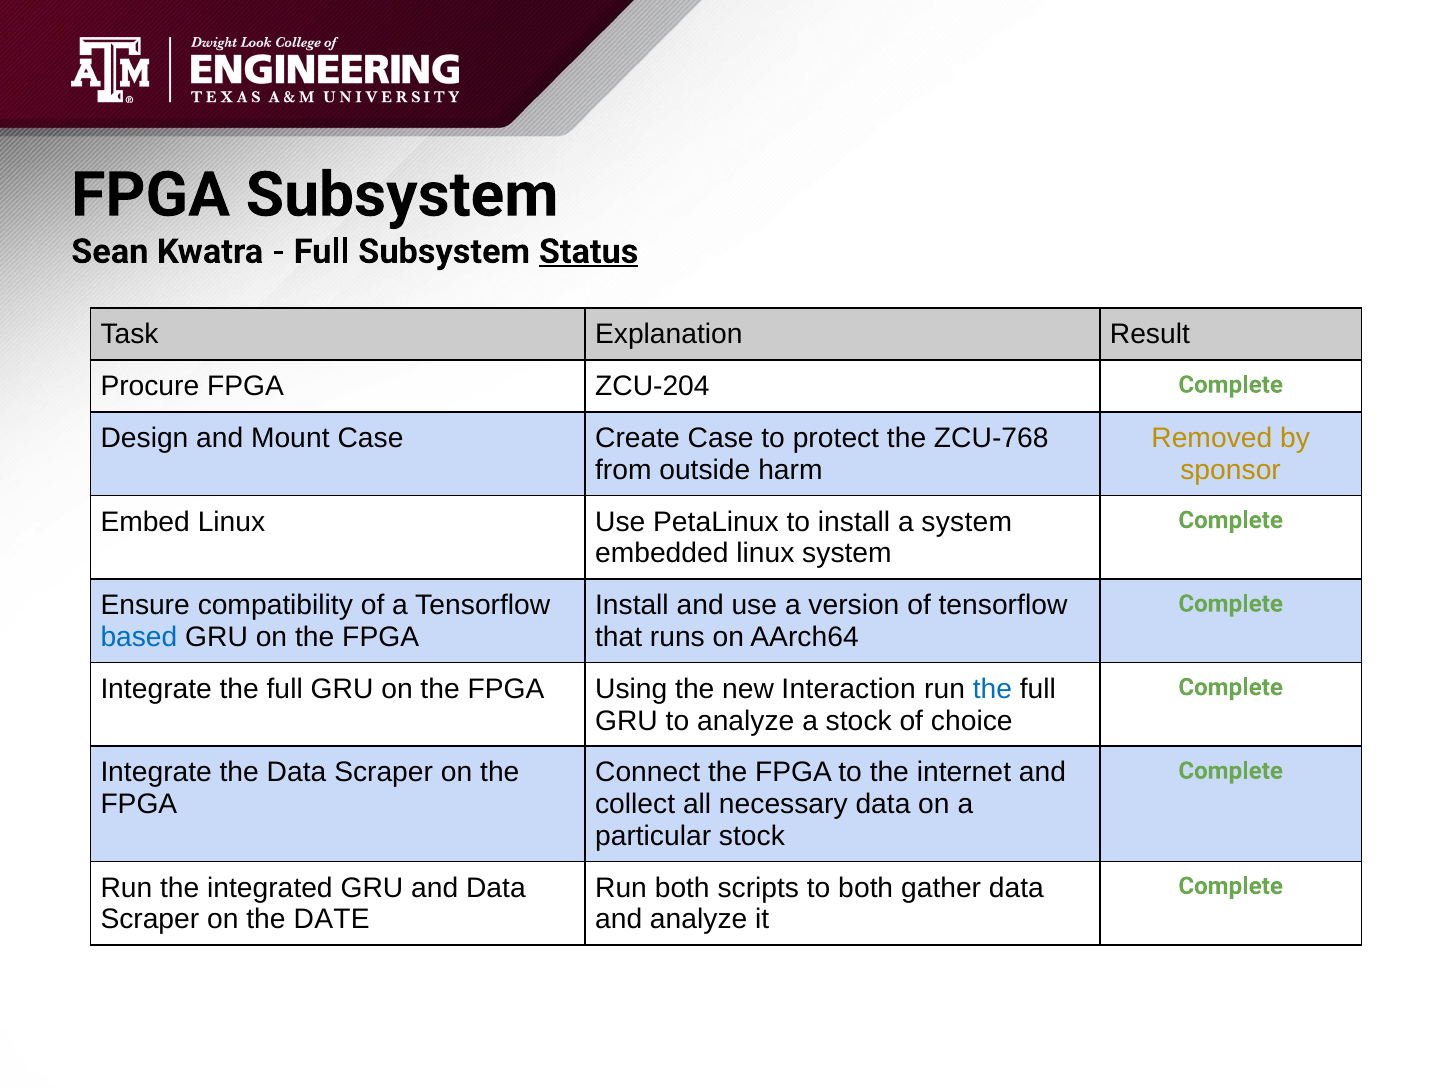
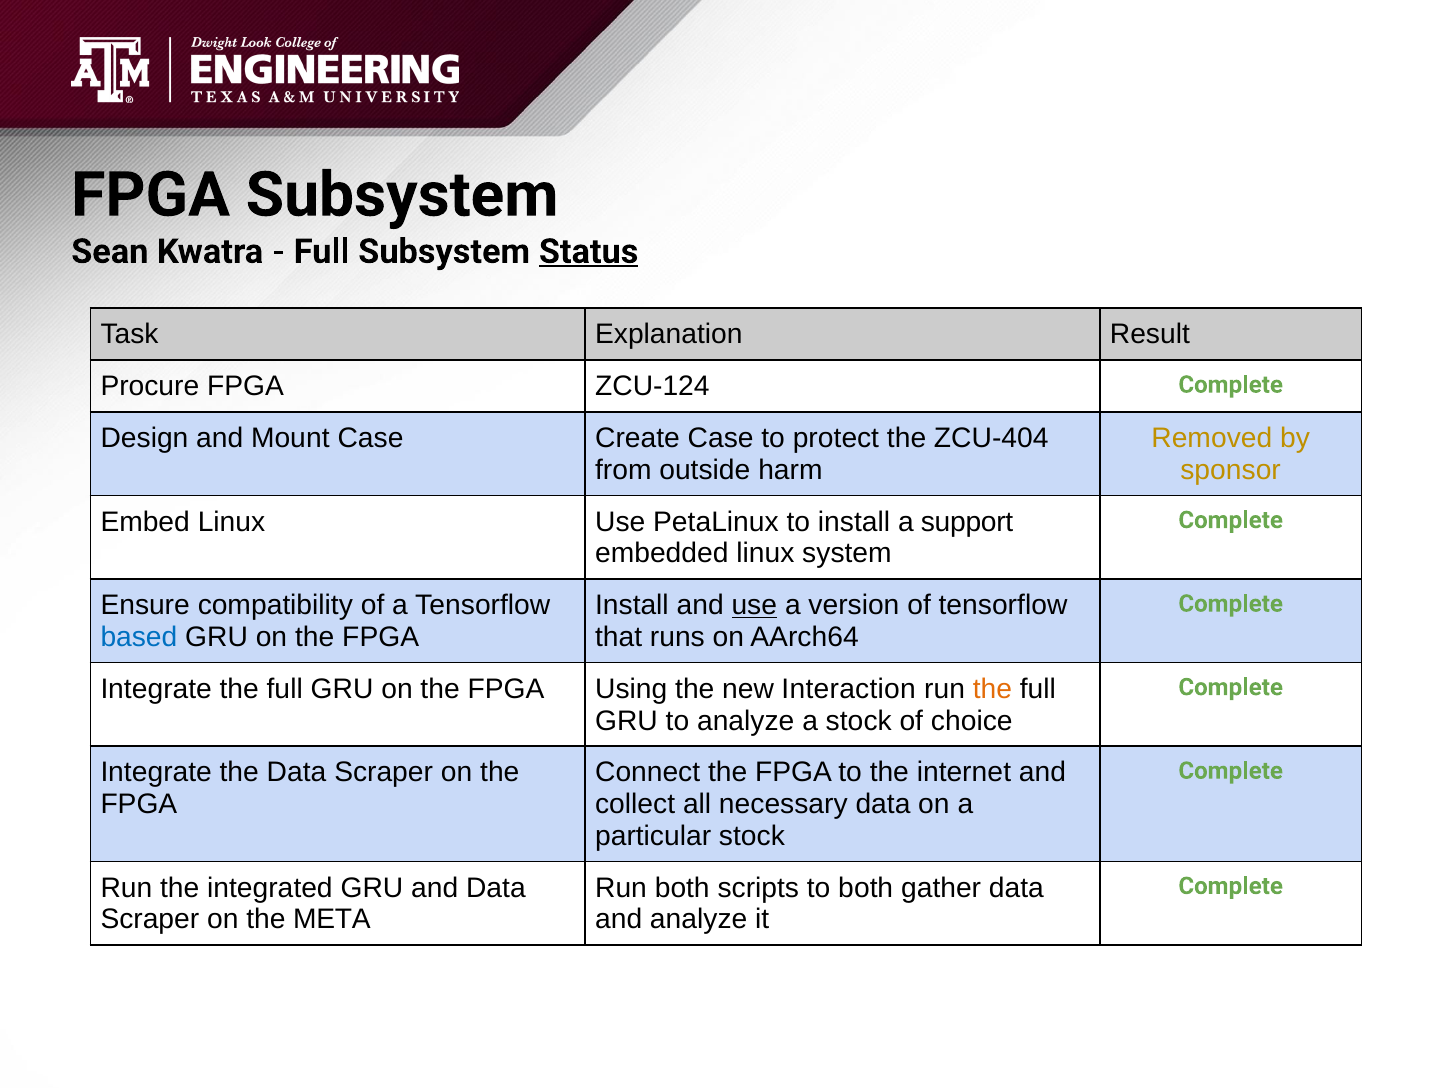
ZCU-204: ZCU-204 -> ZCU-124
ZCU-768: ZCU-768 -> ZCU-404
a system: system -> support
use at (754, 605) underline: none -> present
the at (992, 689) colour: blue -> orange
DATE: DATE -> META
